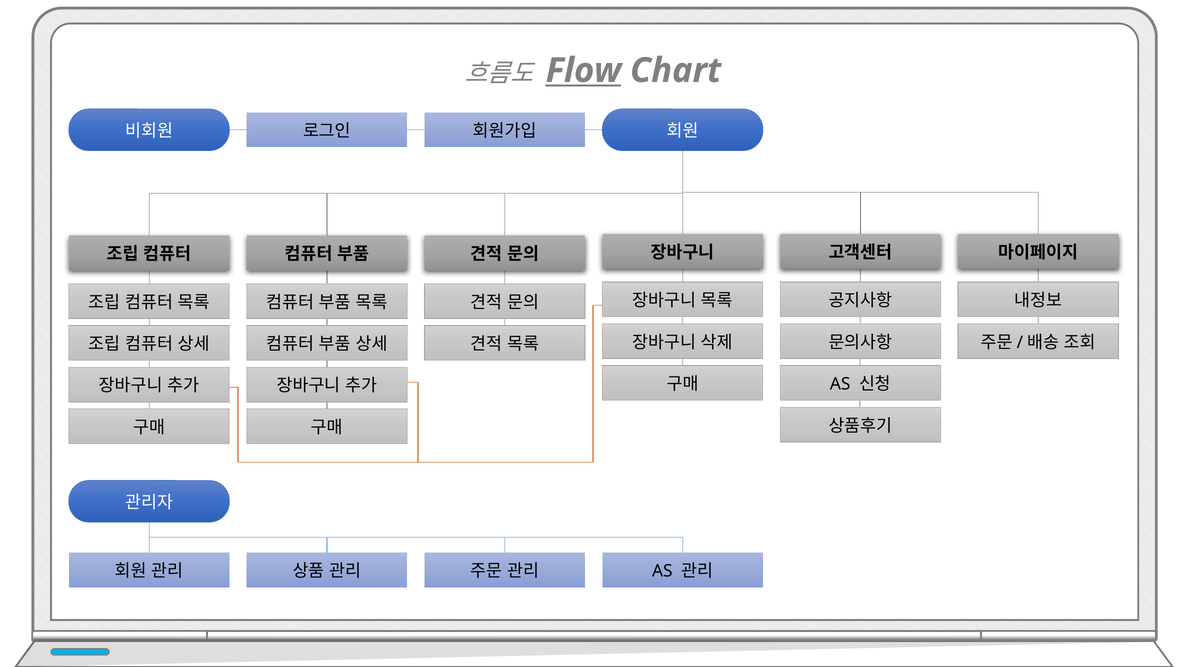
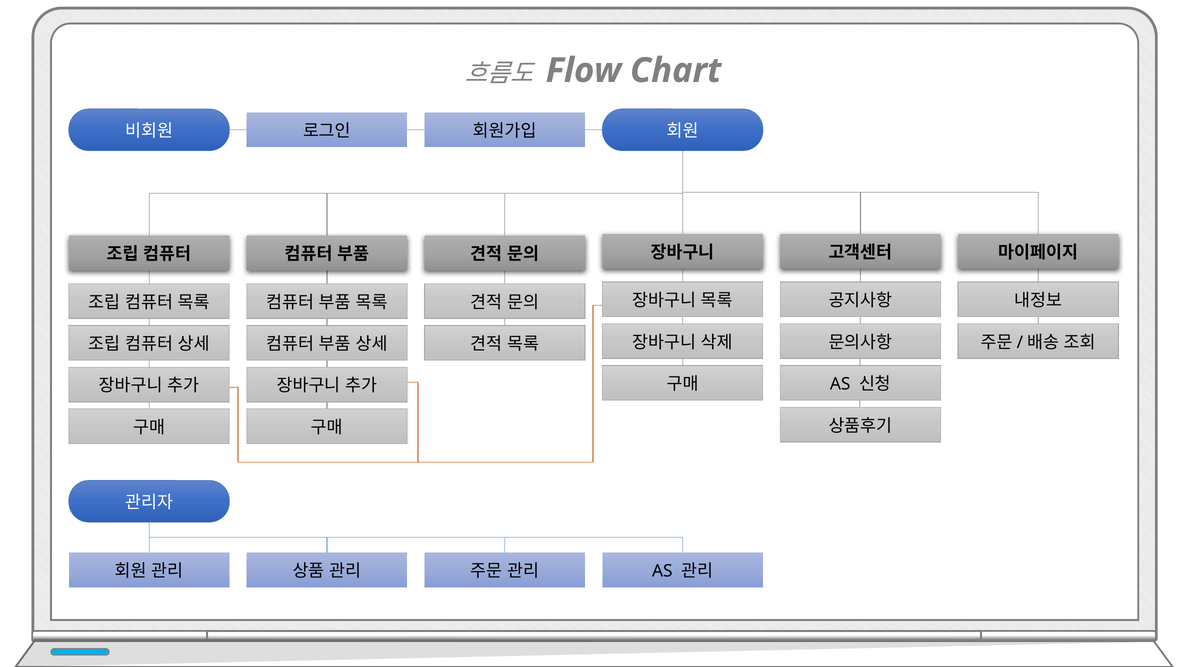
Flow underline: present -> none
